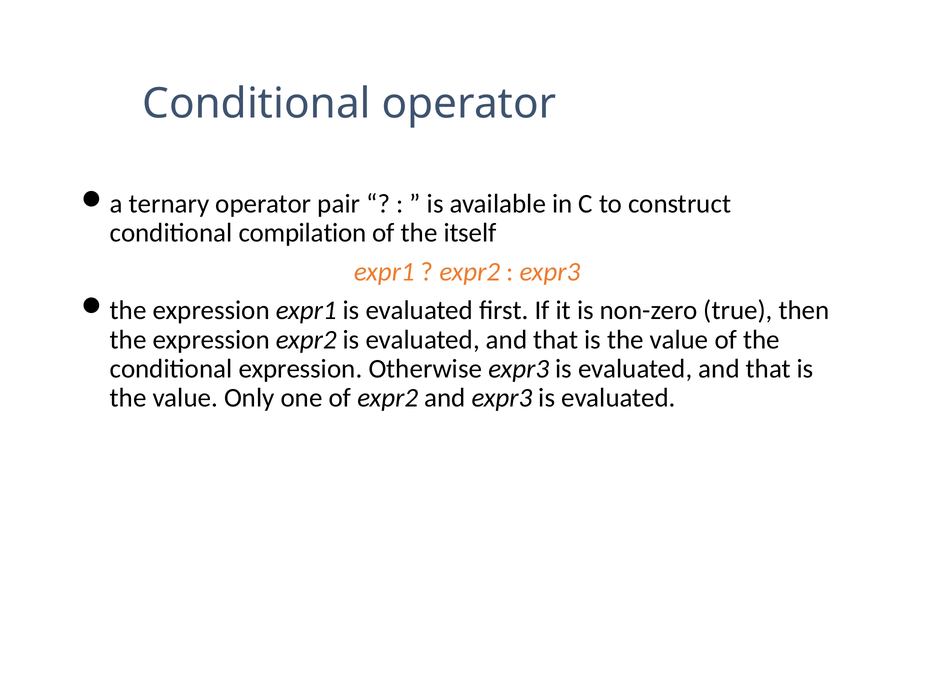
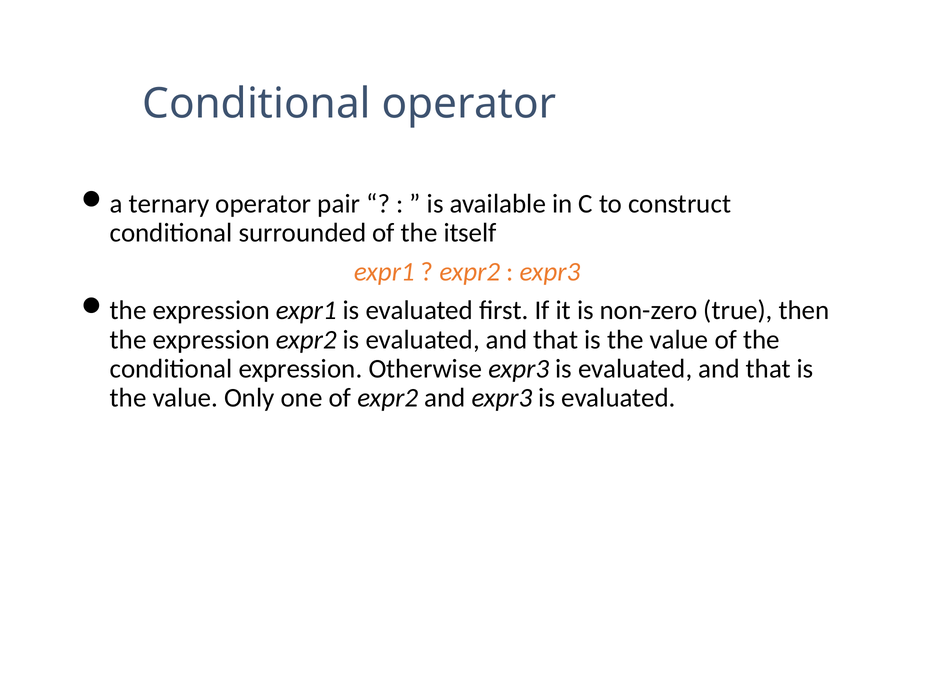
compilation: compilation -> surrounded
